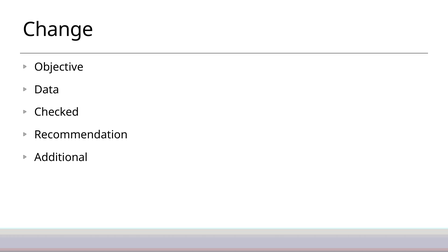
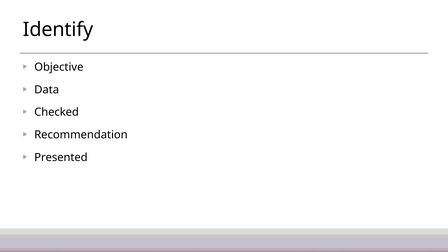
Change: Change -> Identify
Additional: Additional -> Presented
